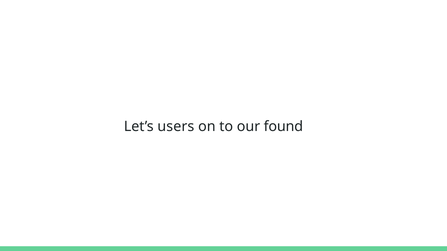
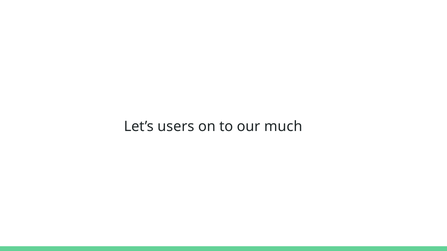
found: found -> much
